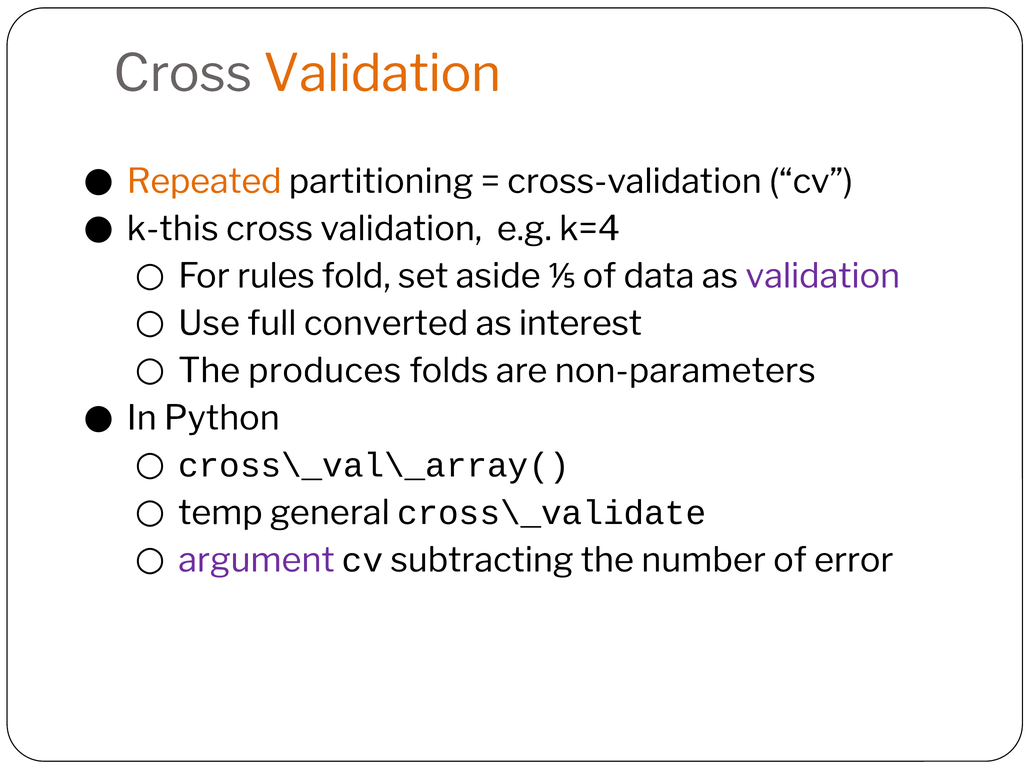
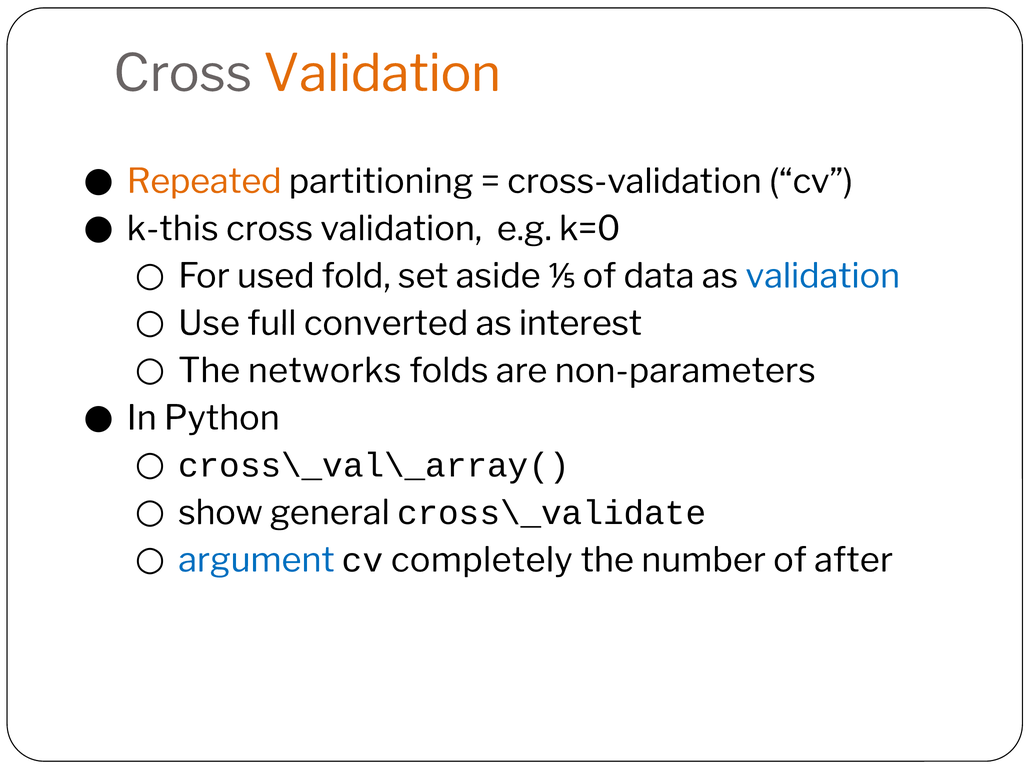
k=4: k=4 -> k=0
rules: rules -> used
validation at (823, 276) colour: purple -> blue
produces: produces -> networks
temp: temp -> show
argument colour: purple -> blue
subtracting: subtracting -> completely
error: error -> after
